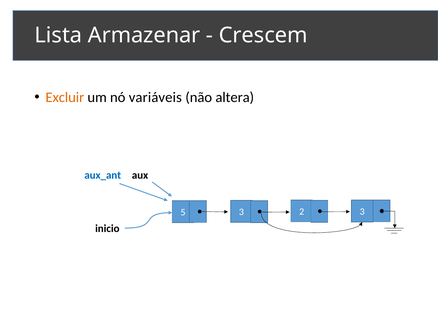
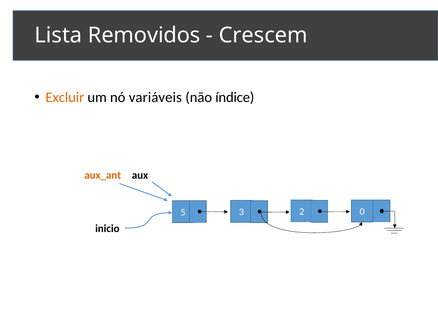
Armazenar: Armazenar -> Removidos
altera: altera -> índice
aux_ant colour: blue -> orange
5 3: 3 -> 0
